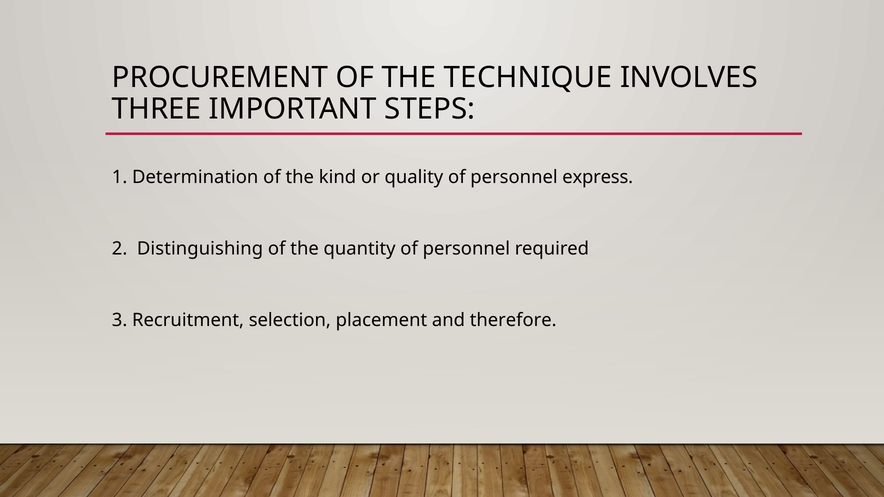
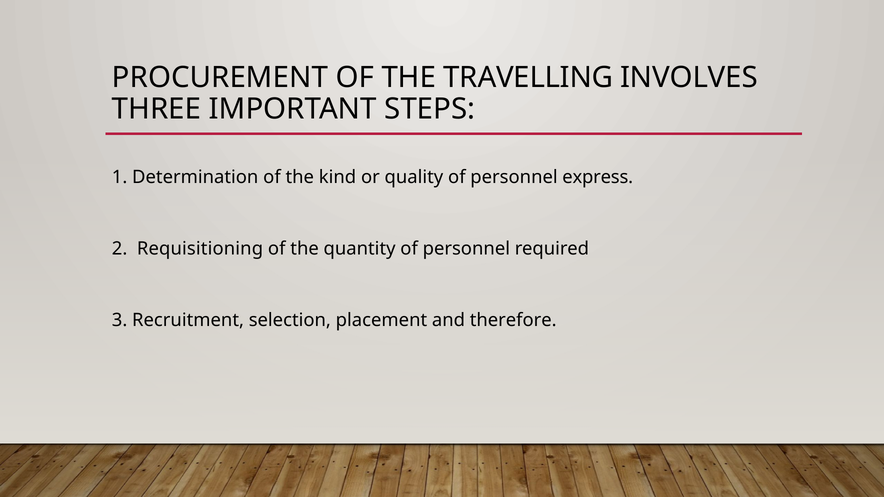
TECHNIQUE: TECHNIQUE -> TRAVELLING
Distinguishing: Distinguishing -> Requisitioning
